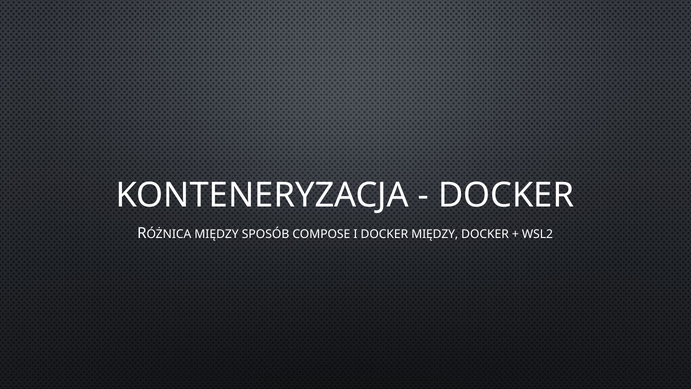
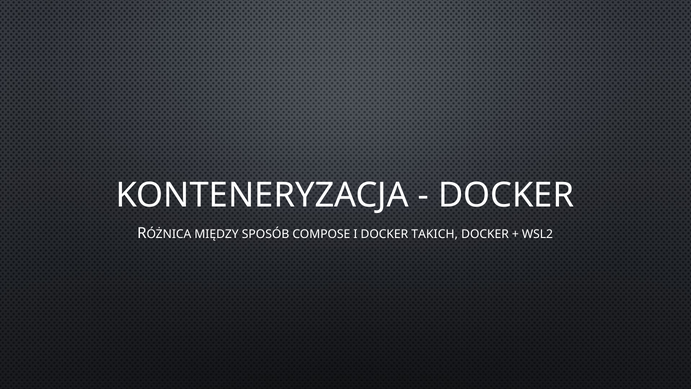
DOCKER MIĘDZY: MIĘDZY -> TAKICH
